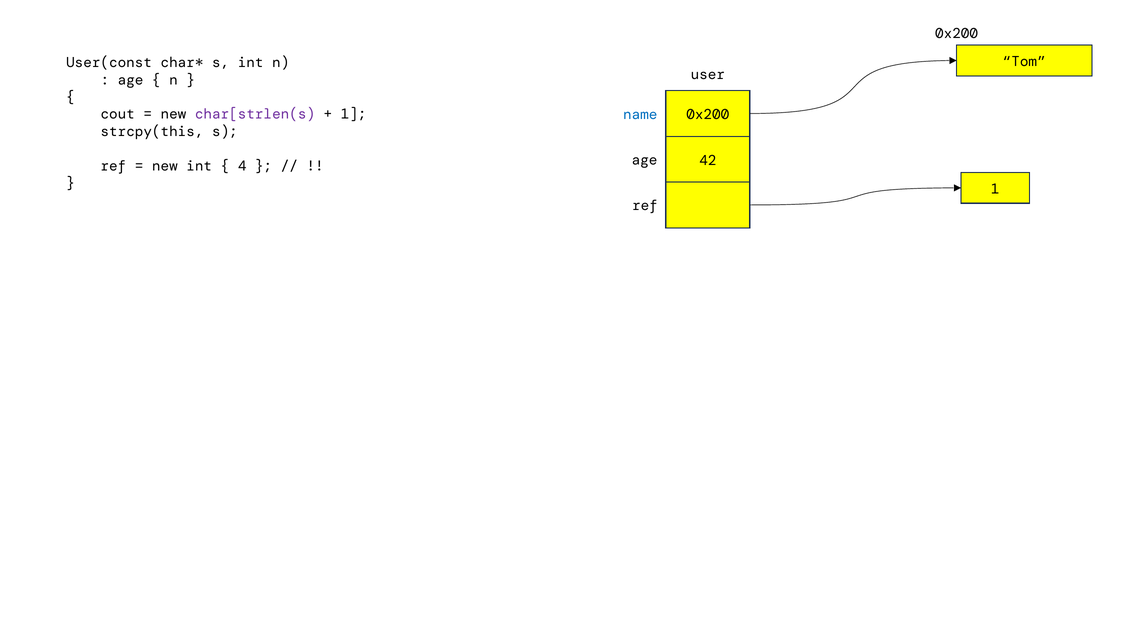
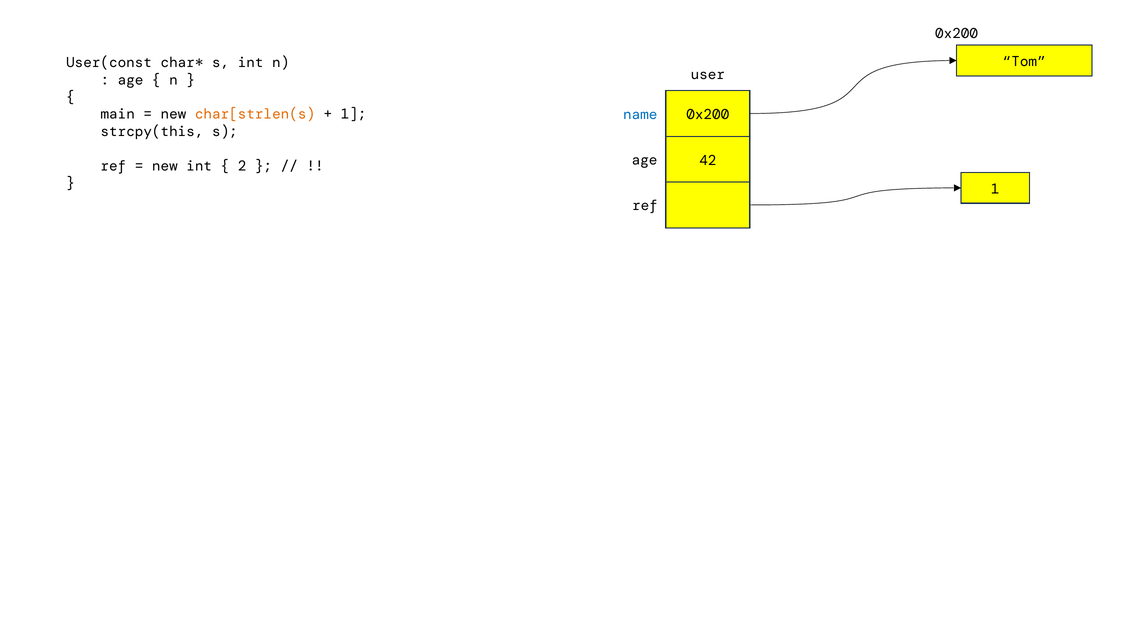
cout: cout -> main
char[strlen(s colour: purple -> orange
4: 4 -> 2
